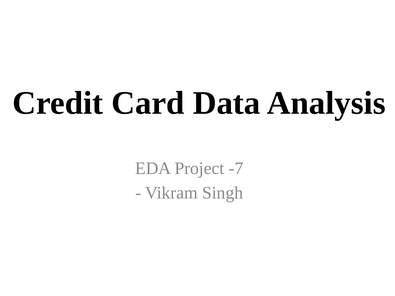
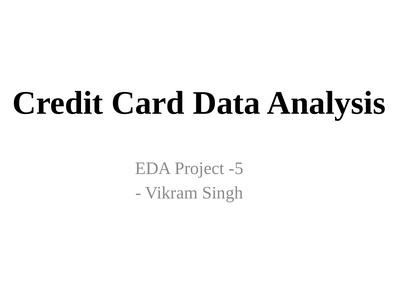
-7: -7 -> -5
